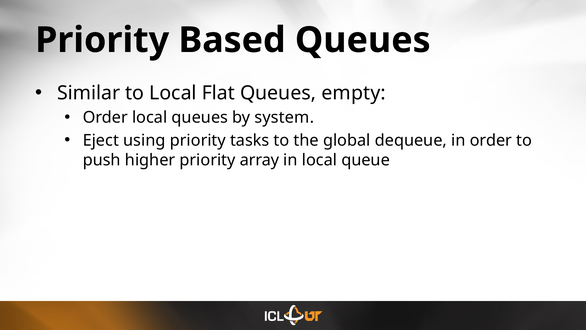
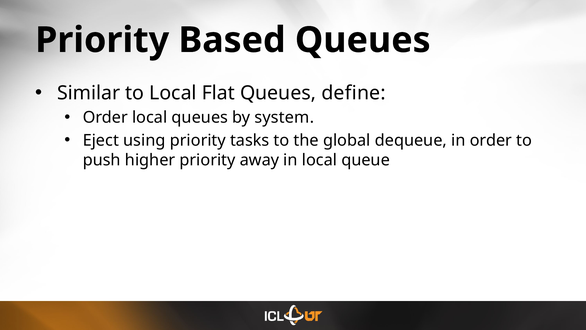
empty: empty -> define
array: array -> away
